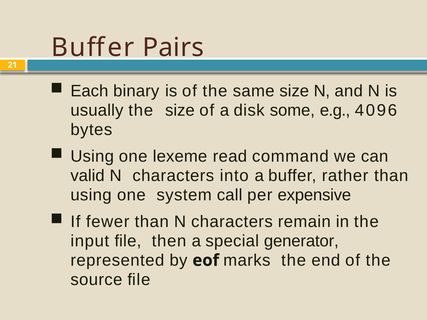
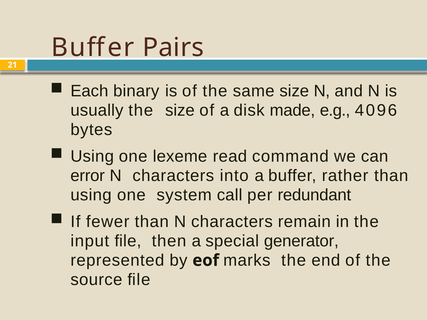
some: some -> made
valid: valid -> error
expensive: expensive -> redundant
